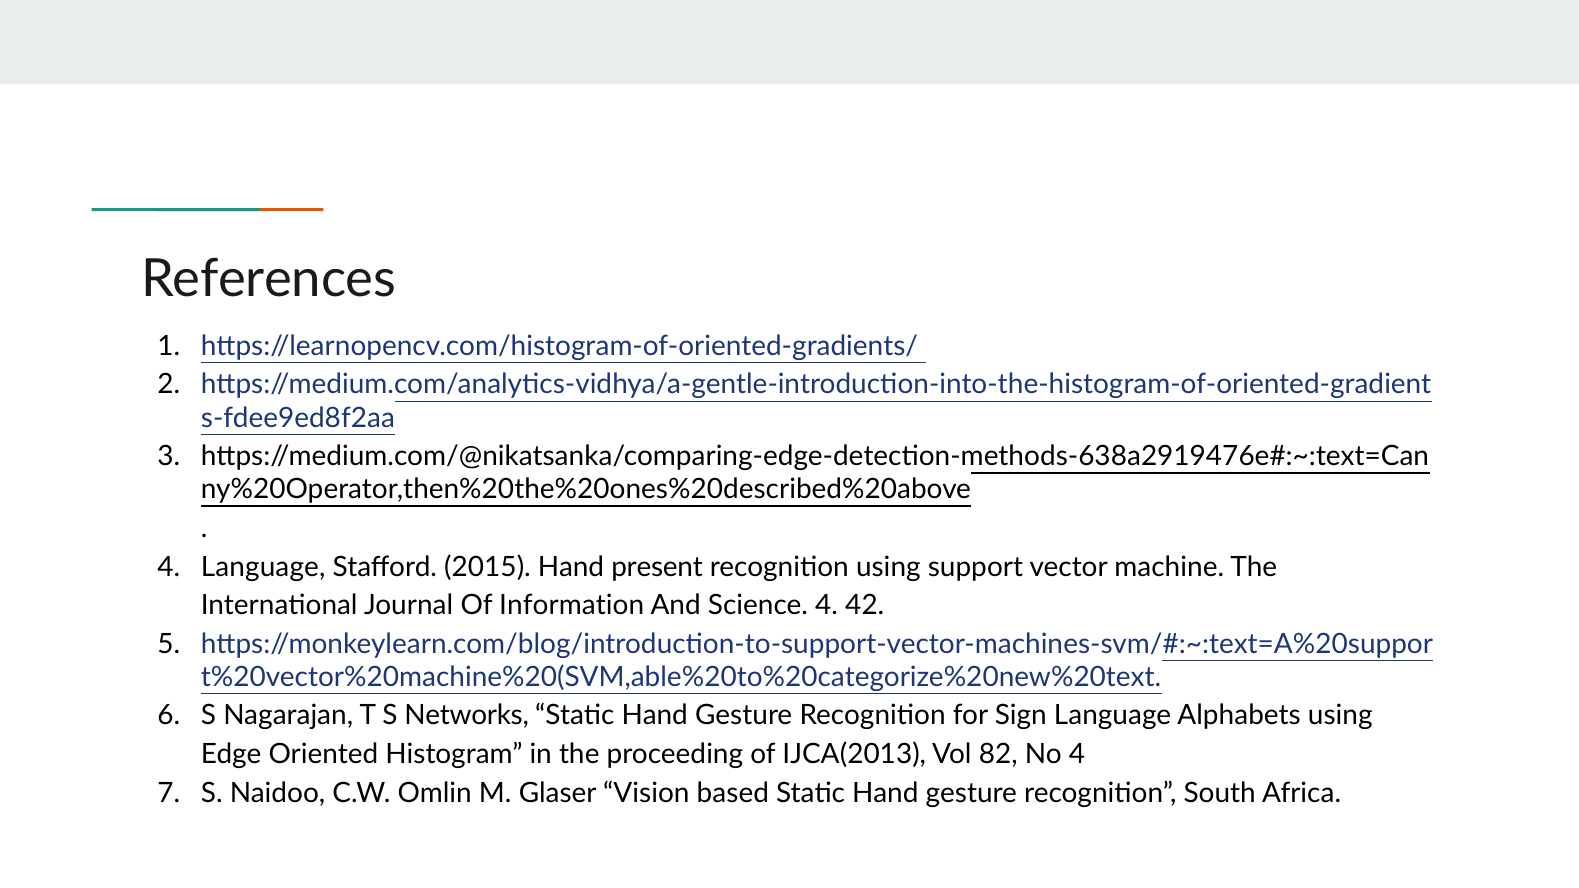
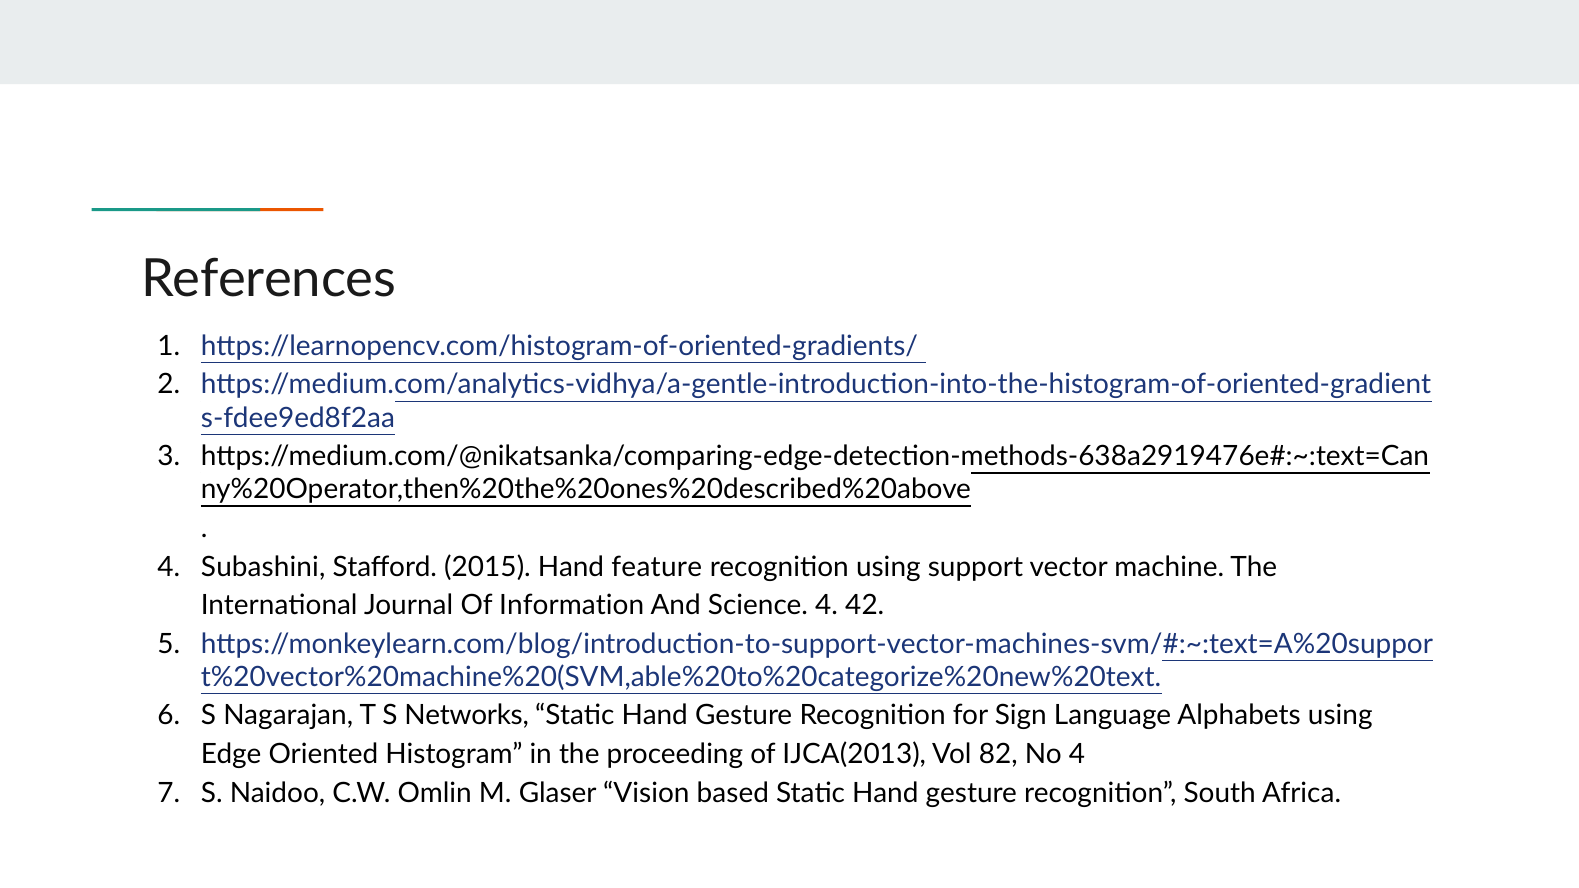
4 Language: Language -> Subashini
present: present -> feature
